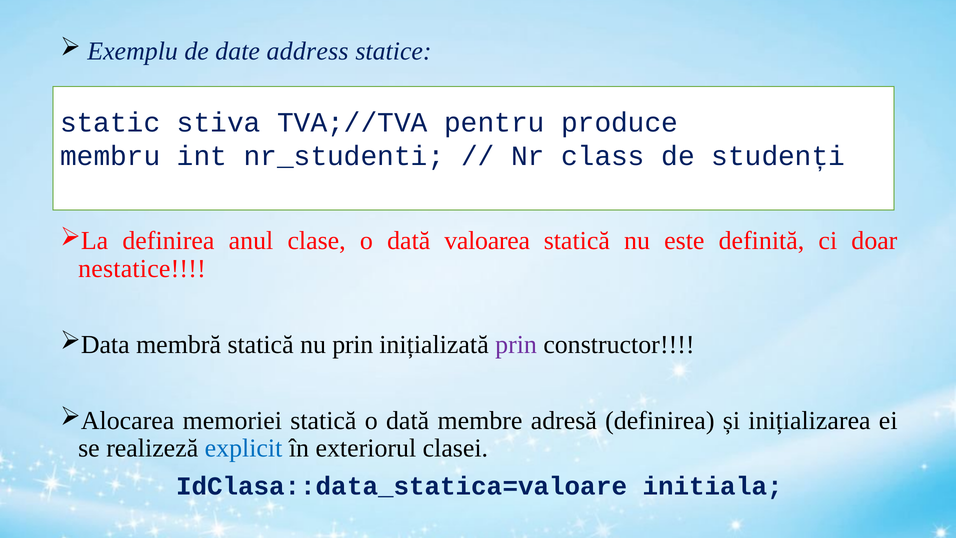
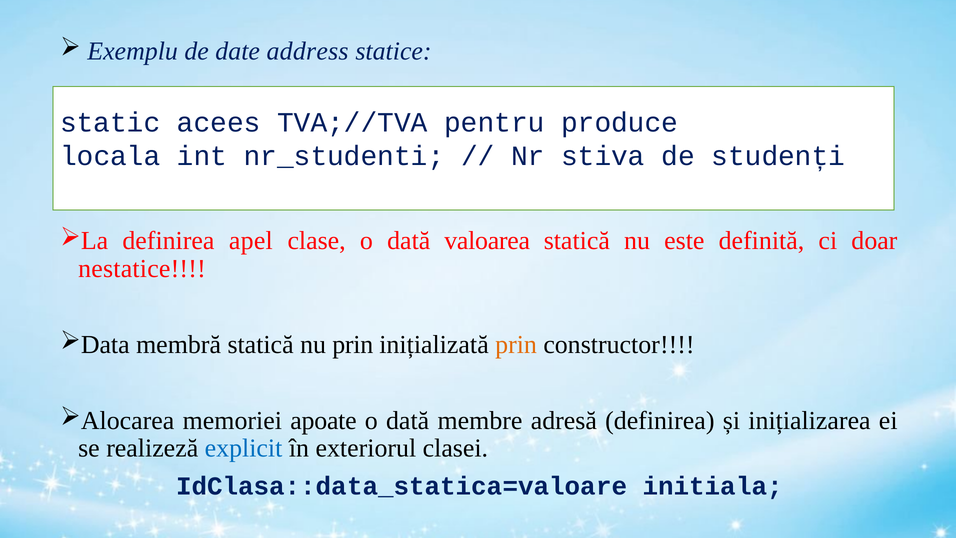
stiva: stiva -> acees
membru: membru -> locala
class: class -> stiva
anul: anul -> apel
prin at (516, 344) colour: purple -> orange
memoriei statică: statică -> apoate
